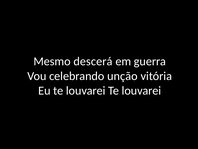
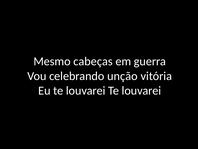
descerá: descerá -> cabeças
